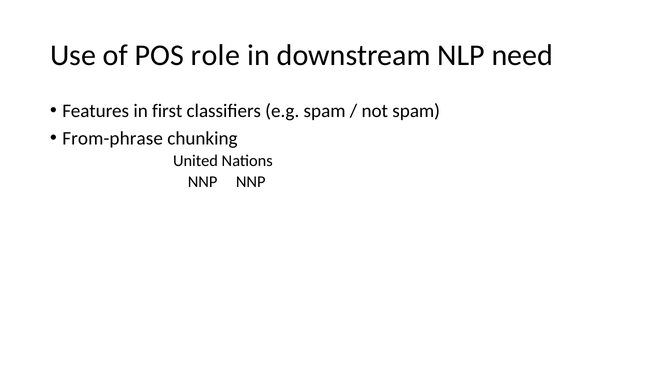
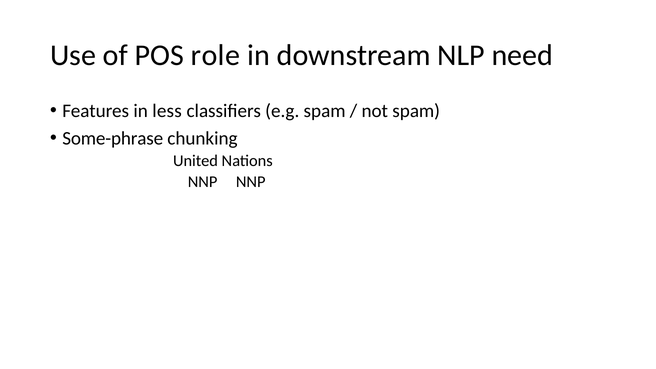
first: first -> less
From-phrase: From-phrase -> Some-phrase
